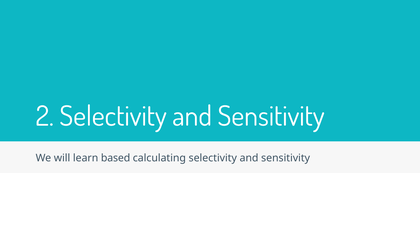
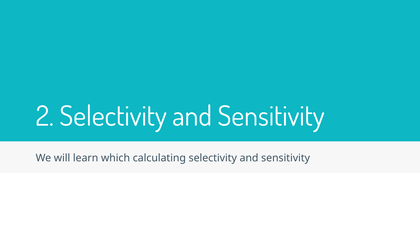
based: based -> which
